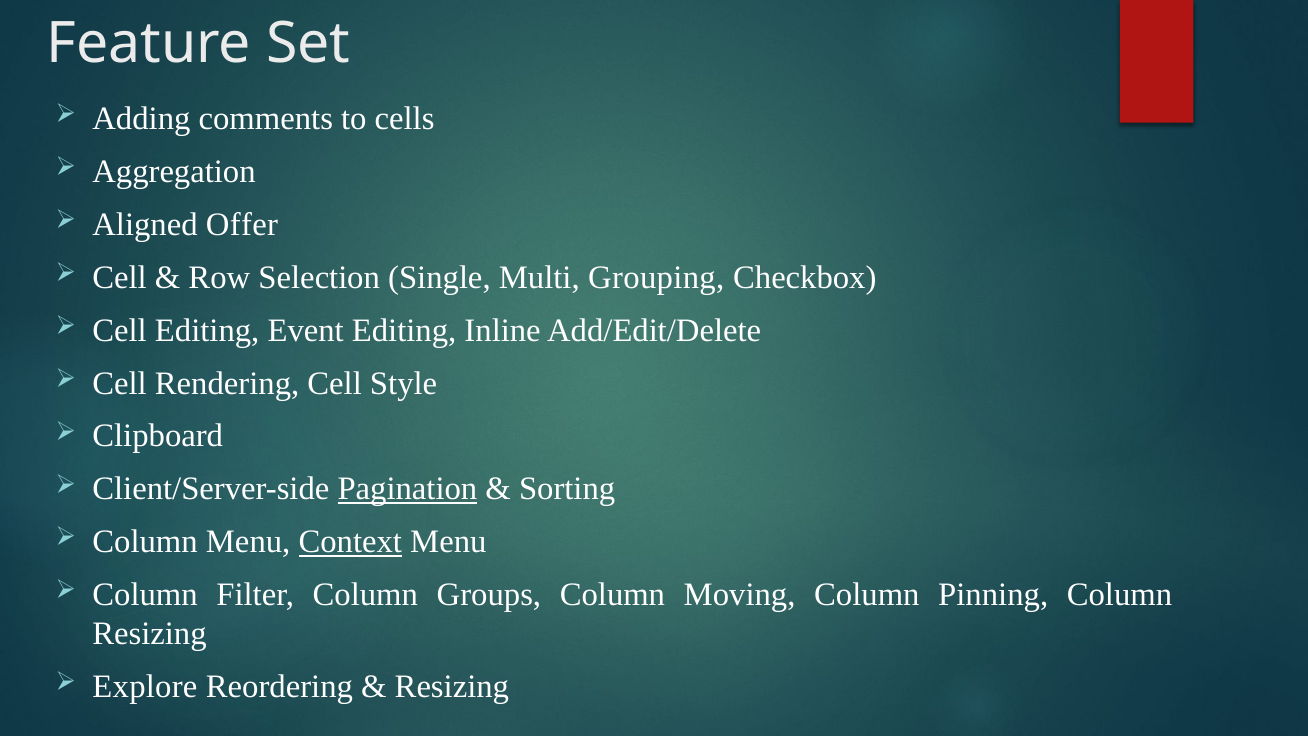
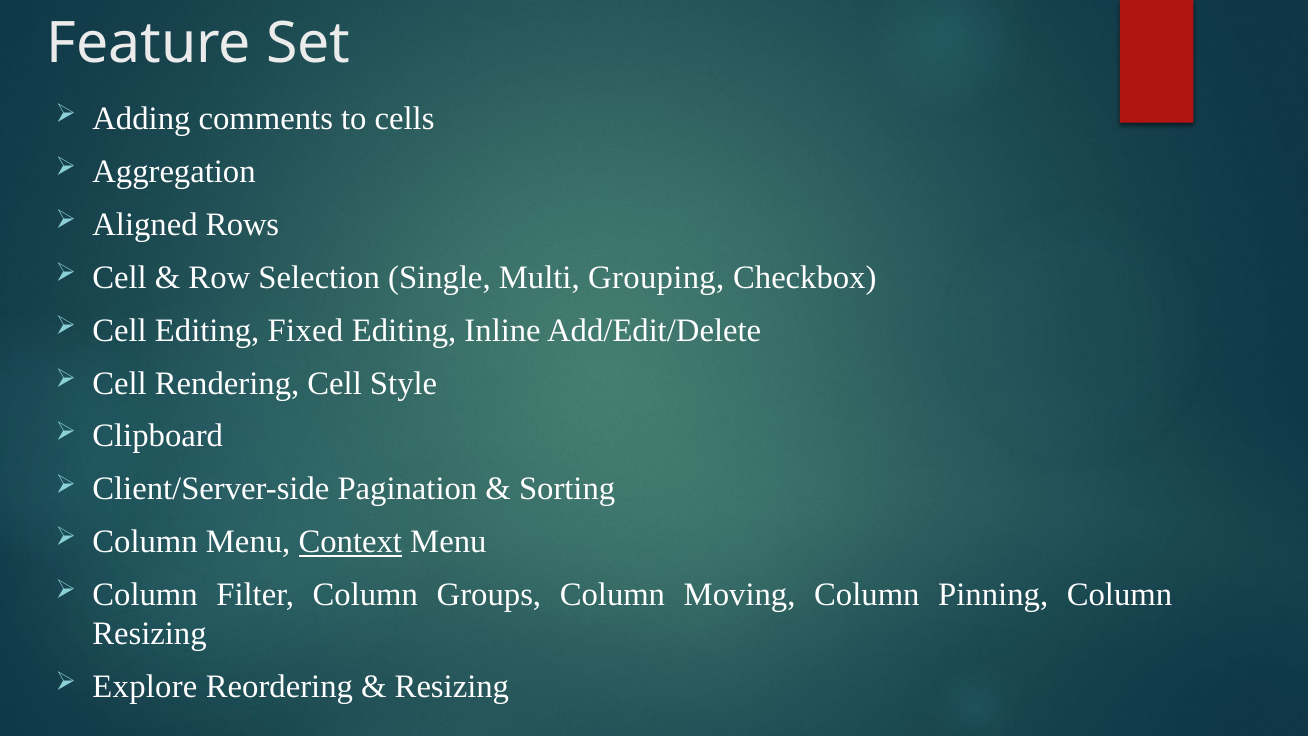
Offer: Offer -> Rows
Event: Event -> Fixed
Pagination underline: present -> none
